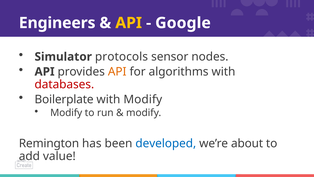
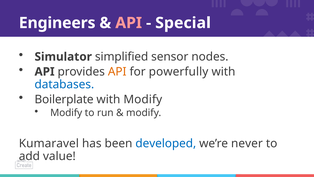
API at (129, 23) colour: yellow -> pink
Google: Google -> Special
protocols: protocols -> simplified
algorithms: algorithms -> powerfully
databases colour: red -> blue
Remington: Remington -> Kumaravel
about: about -> never
